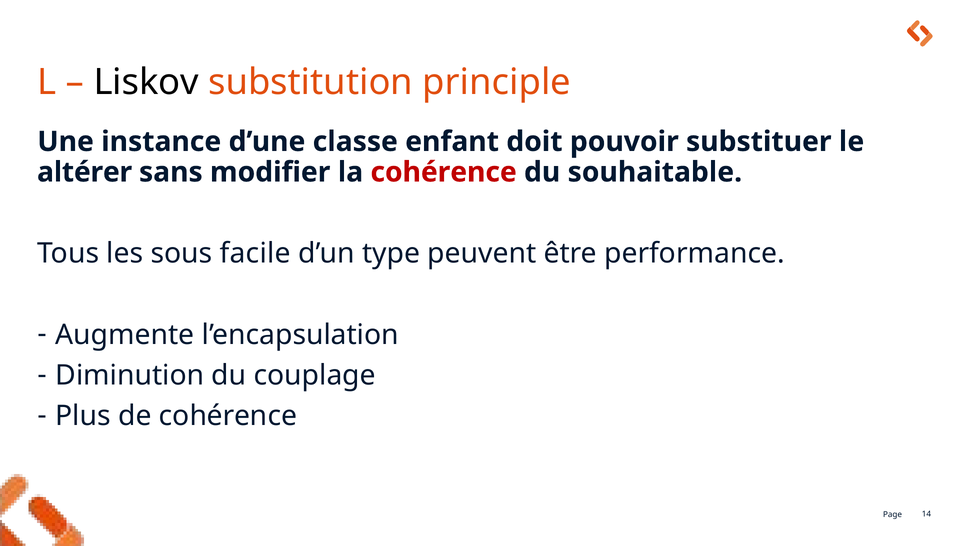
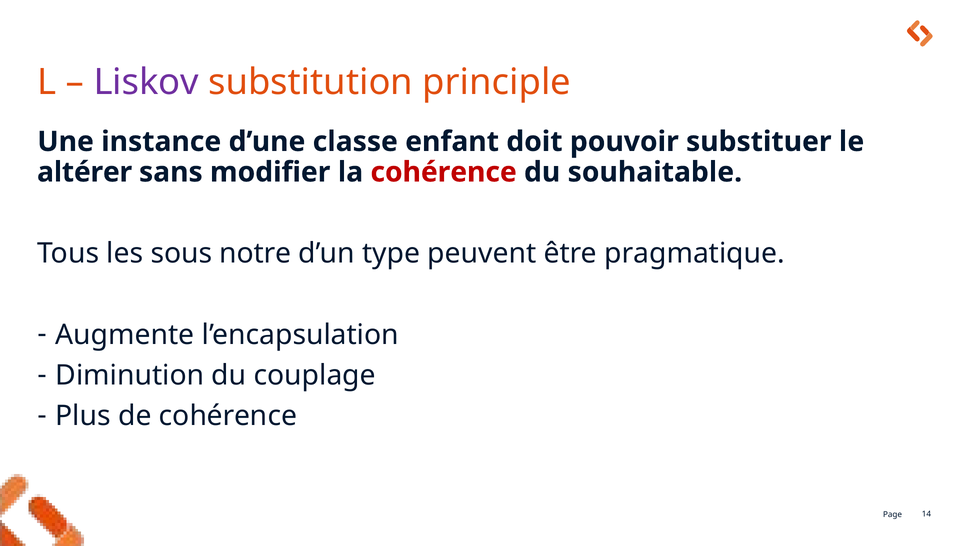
Liskov colour: black -> purple
facile: facile -> notre
performance: performance -> pragmatique
